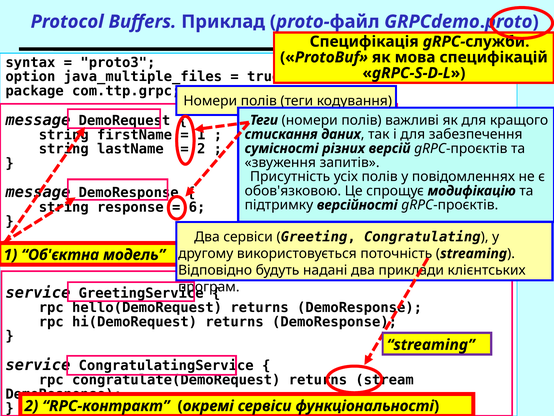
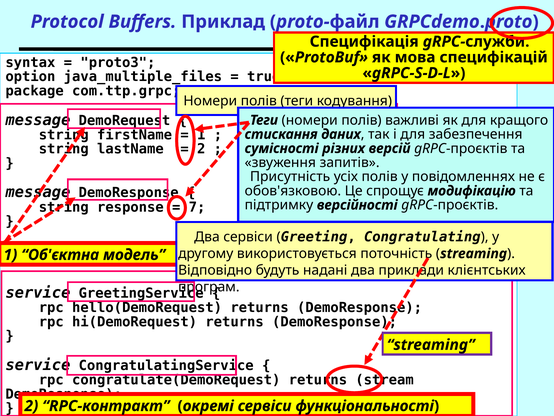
6: 6 -> 7
